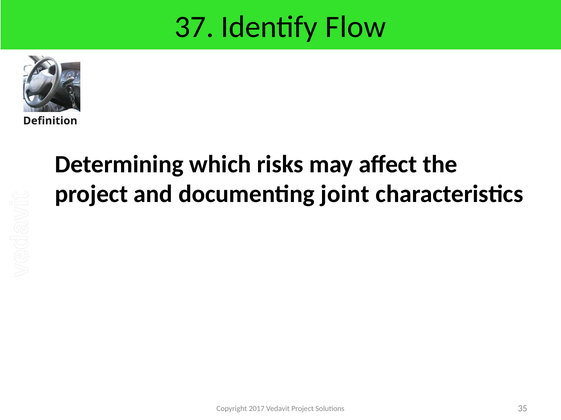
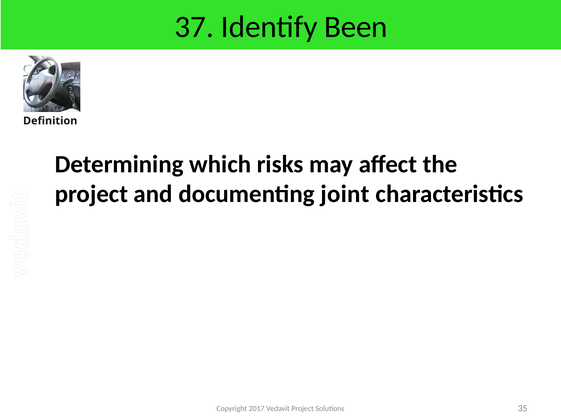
Flow: Flow -> Been
